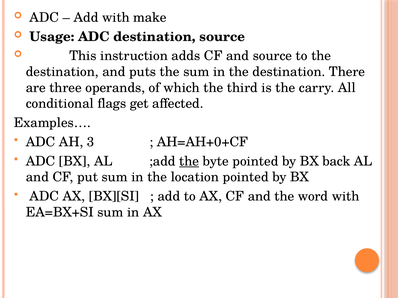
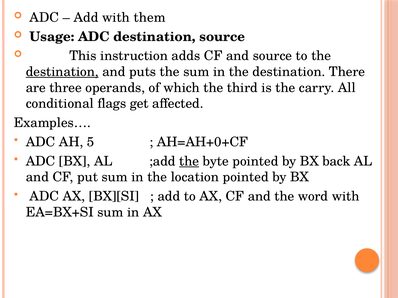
make: make -> them
destination at (62, 72) underline: none -> present
3: 3 -> 5
